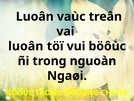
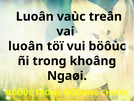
nguoàn: nguoàn -> khoâng
